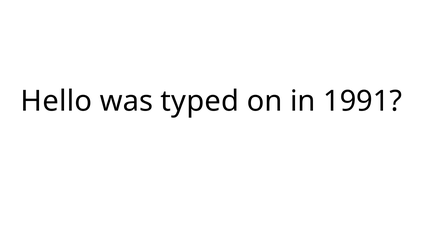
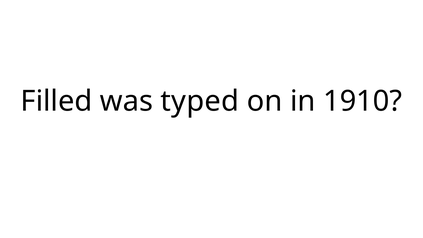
Hello: Hello -> Filled
1991: 1991 -> 1910
